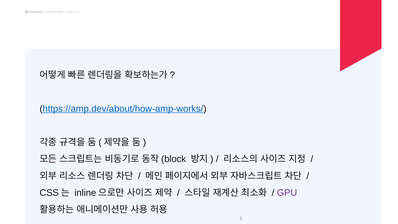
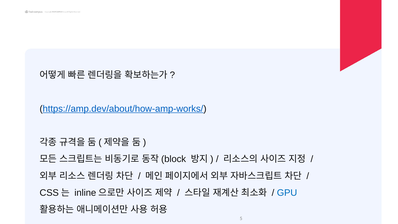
GPU colour: purple -> blue
